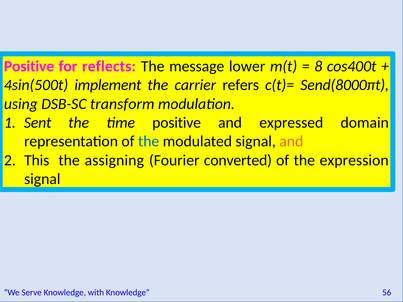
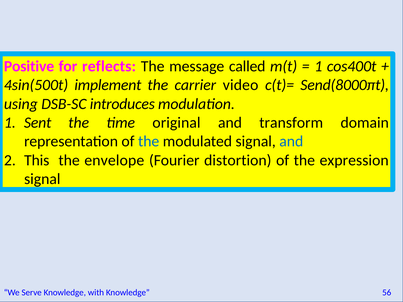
lower: lower -> called
8 at (318, 66): 8 -> 1
refers: refers -> video
transform: transform -> introduces
time positive: positive -> original
expressed: expressed -> transform
and at (291, 142) colour: orange -> blue
assigning: assigning -> envelope
converted: converted -> distortion
